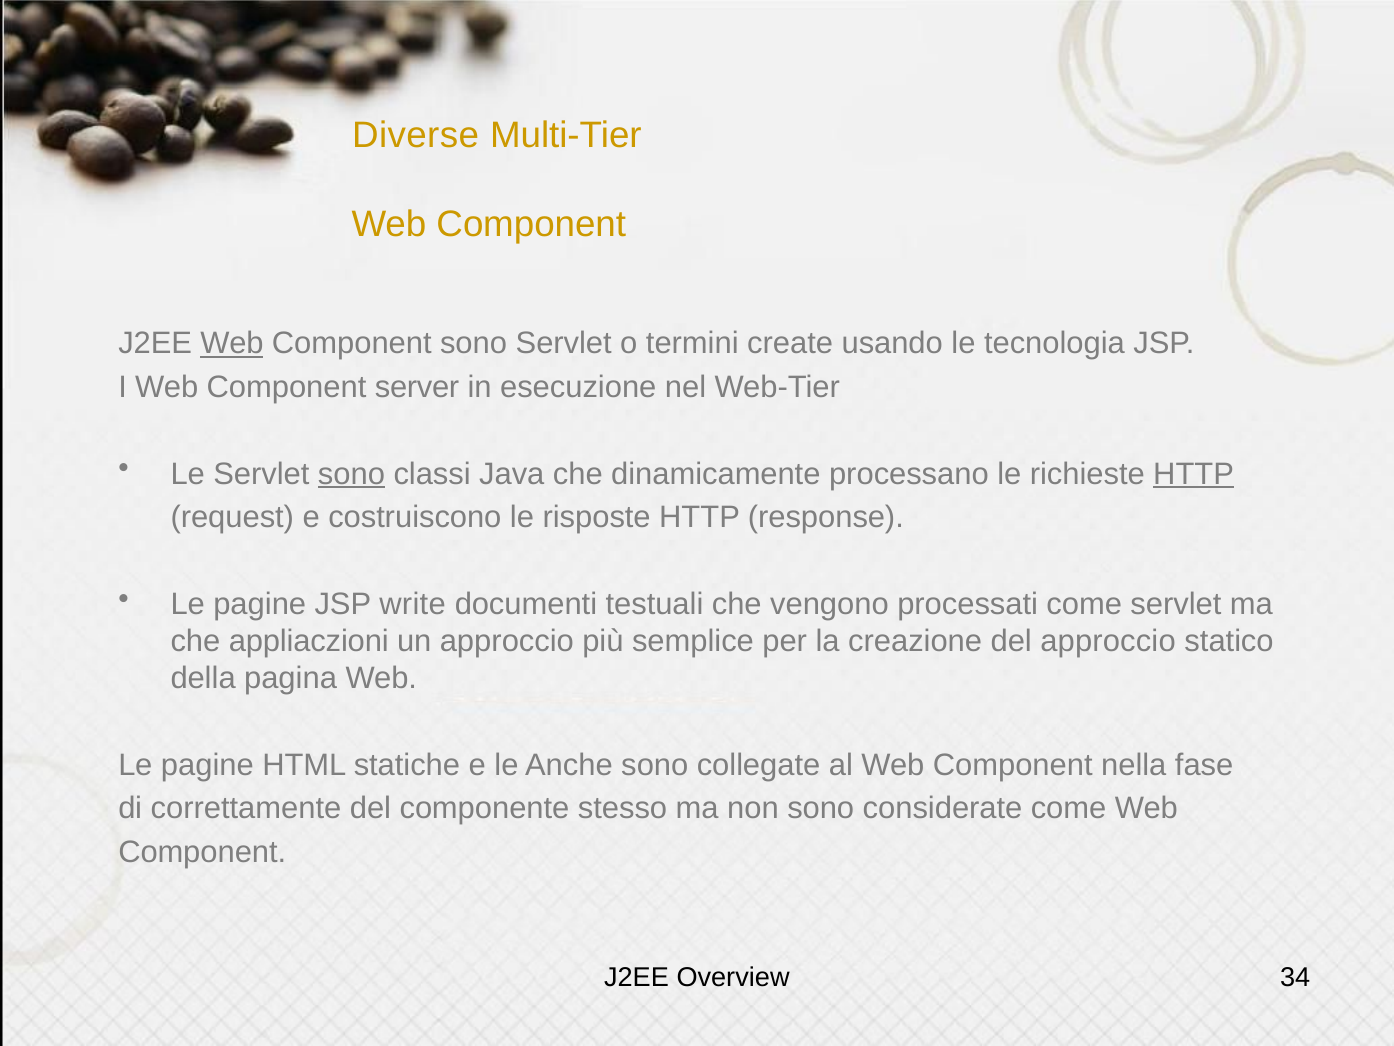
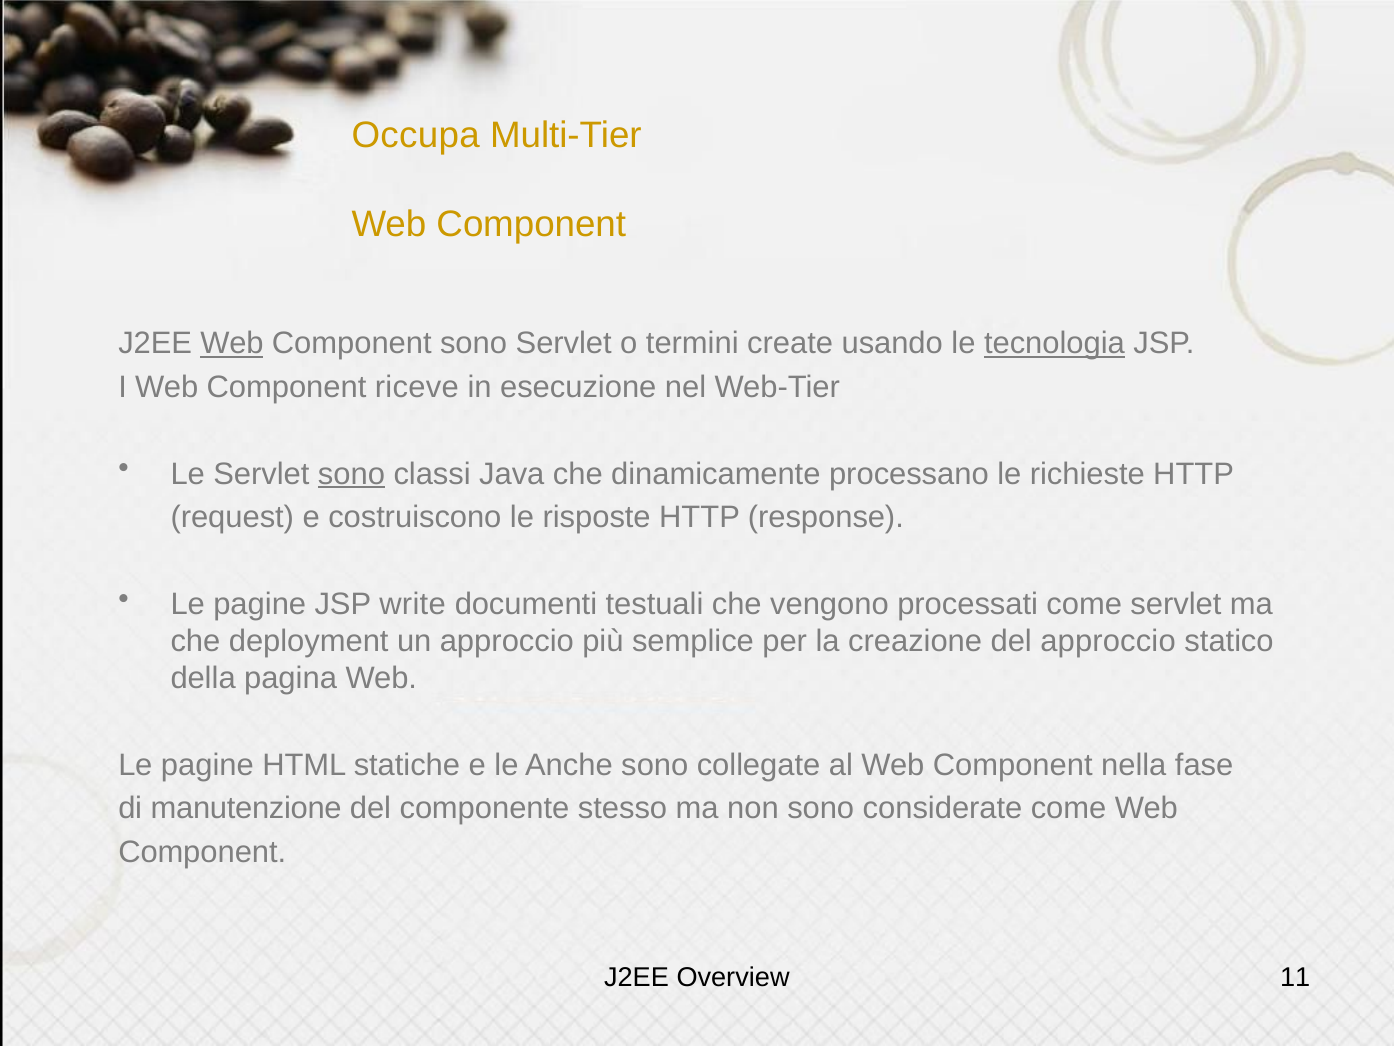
Diverse: Diverse -> Occupa
tecnologia underline: none -> present
server: server -> riceve
HTTP at (1194, 474) underline: present -> none
appliaczioni: appliaczioni -> deployment
correttamente: correttamente -> manutenzione
34: 34 -> 11
